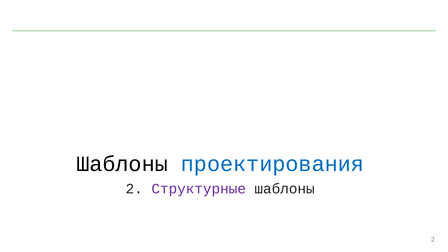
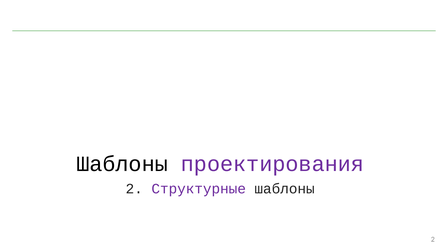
проектирования colour: blue -> purple
